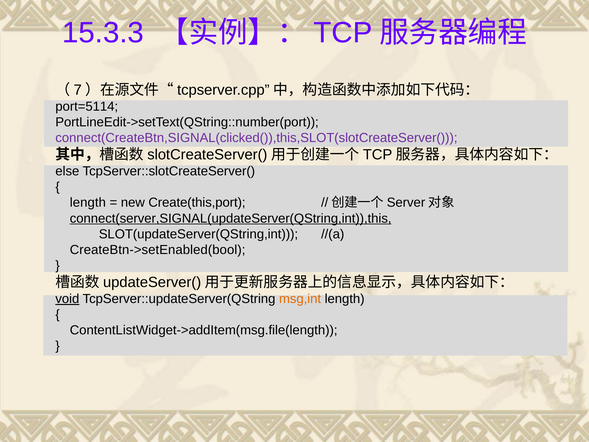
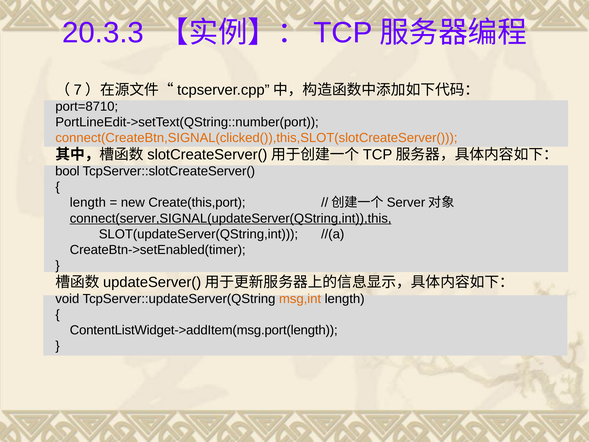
15.3.3: 15.3.3 -> 20.3.3
port=5114: port=5114 -> port=8710
connect(CreateBtn,SIGNAL(clicked()),this,SLOT(slotCreateServer( colour: purple -> orange
else: else -> bool
CreateBtn->setEnabled(bool: CreateBtn->setEnabled(bool -> CreateBtn->setEnabled(timer
void underline: present -> none
ContentListWidget->addItem(msg.file(length: ContentListWidget->addItem(msg.file(length -> ContentListWidget->addItem(msg.port(length
